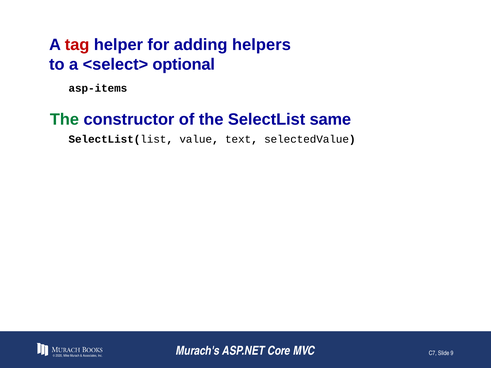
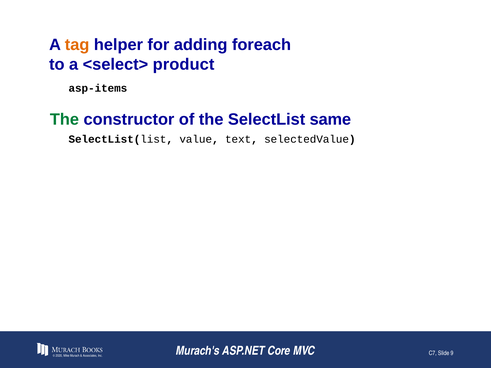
tag colour: red -> orange
helpers: helpers -> foreach
optional: optional -> product
